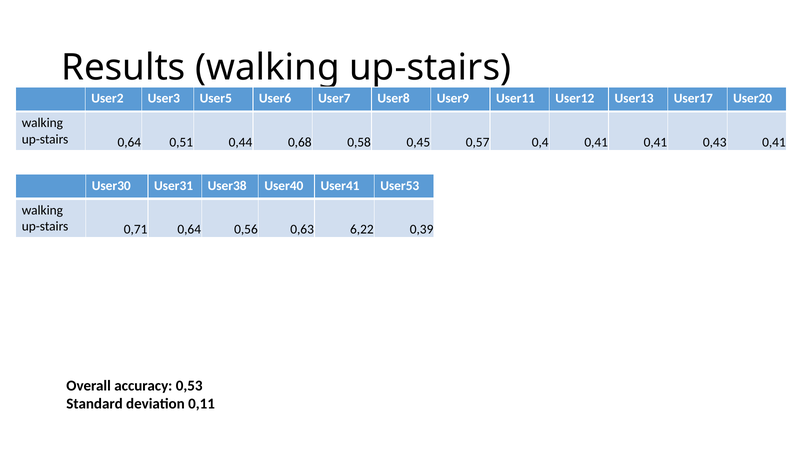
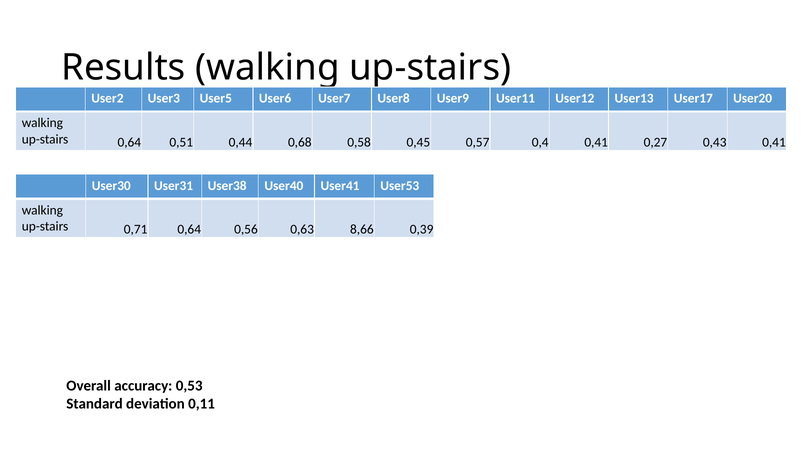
0,41 0,41: 0,41 -> 0,27
6,22: 6,22 -> 8,66
